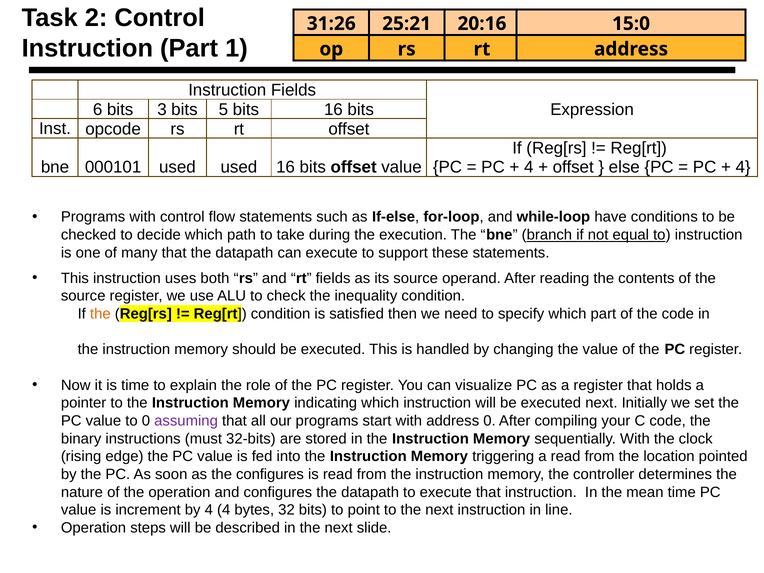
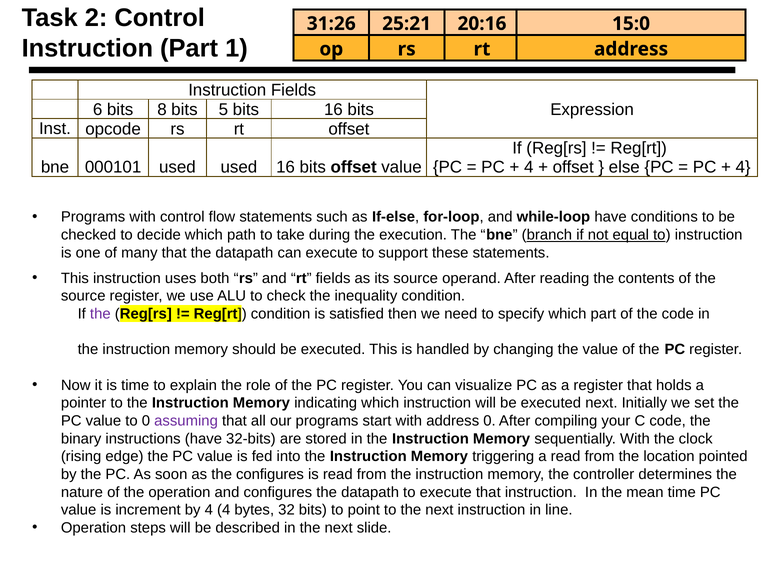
3: 3 -> 8
the at (100, 314) colour: orange -> purple
instructions must: must -> have
